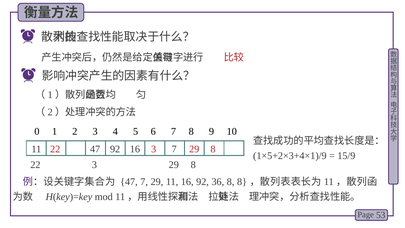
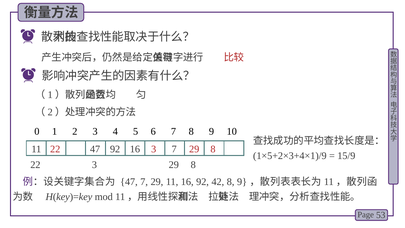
36: 36 -> 42
8 at (242, 182): 8 -> 9
